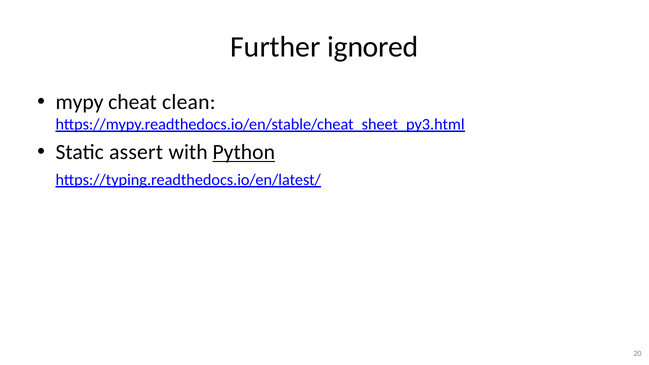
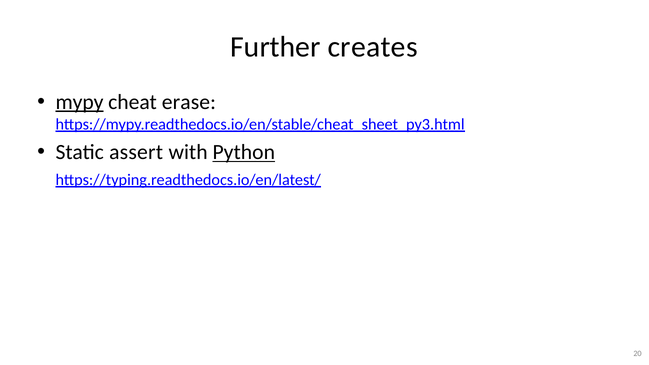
ignored: ignored -> creates
mypy underline: none -> present
clean: clean -> erase
